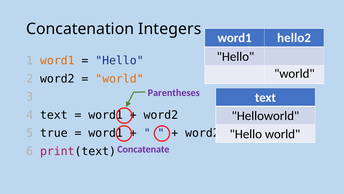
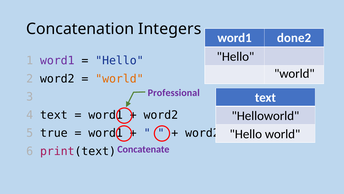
hello2: hello2 -> done2
word1 at (57, 60) colour: orange -> purple
Parentheses: Parentheses -> Professional
